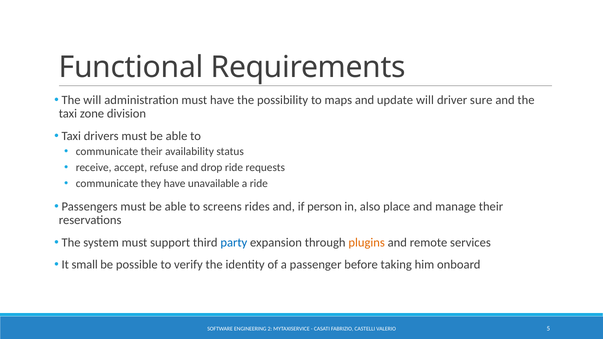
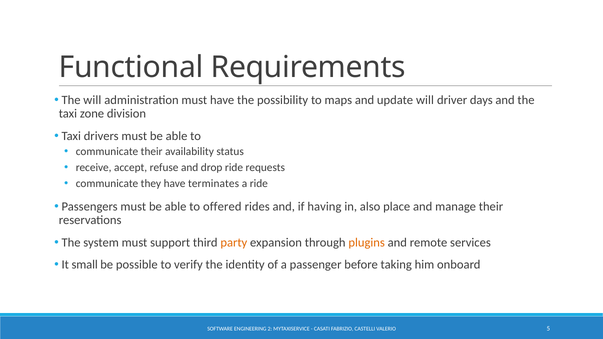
sure: sure -> days
unavailable: unavailable -> terminates
screens: screens -> offered
person: person -> having
party colour: blue -> orange
